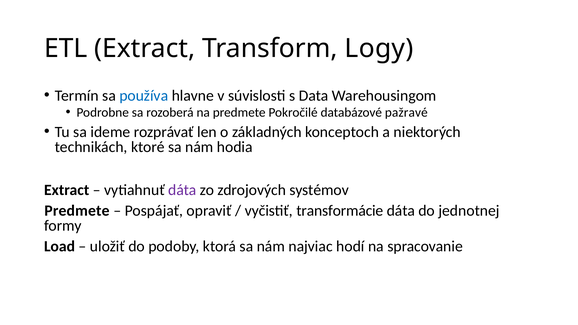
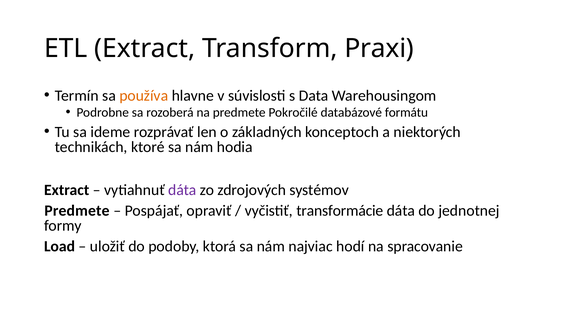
Logy: Logy -> Praxi
používa colour: blue -> orange
pažravé: pažravé -> formátu
